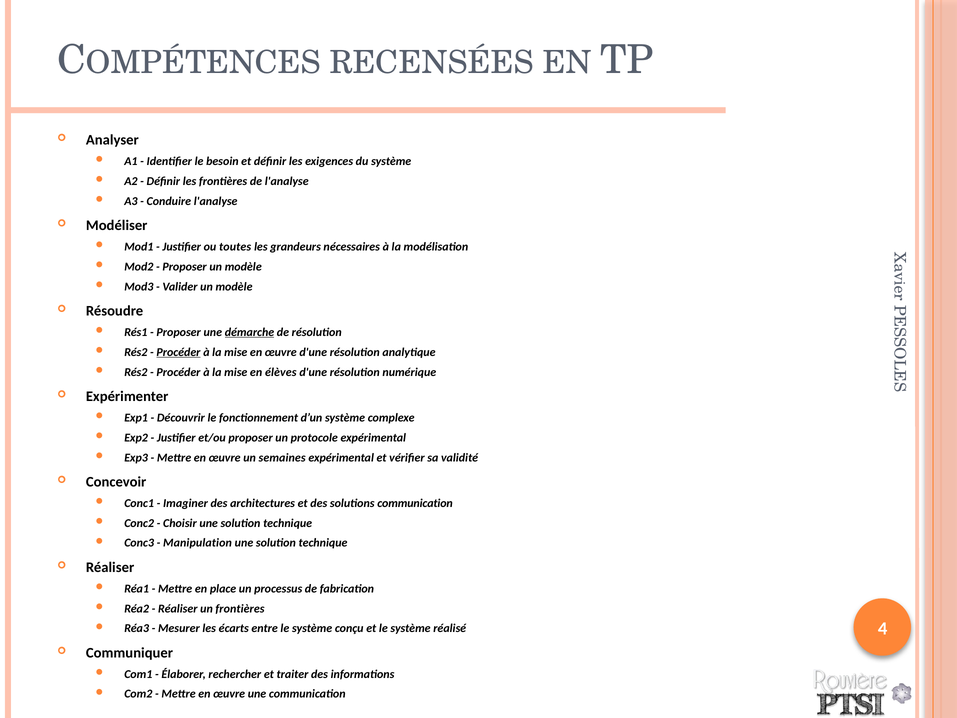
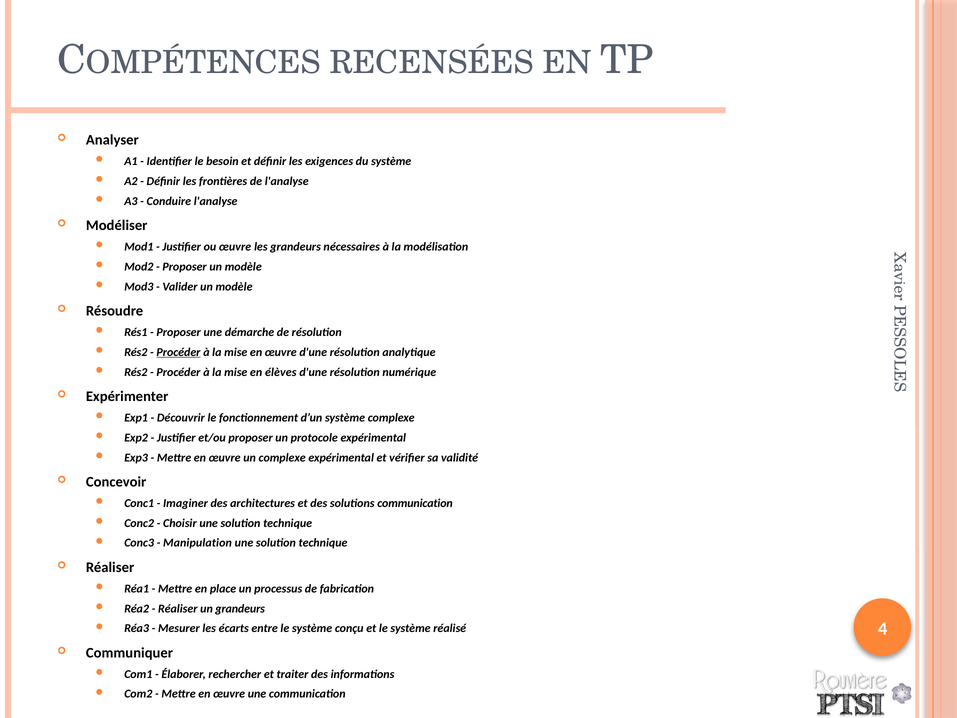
ou toutes: toutes -> œuvre
démarche underline: present -> none
un semaines: semaines -> complexe
un frontières: frontières -> grandeurs
